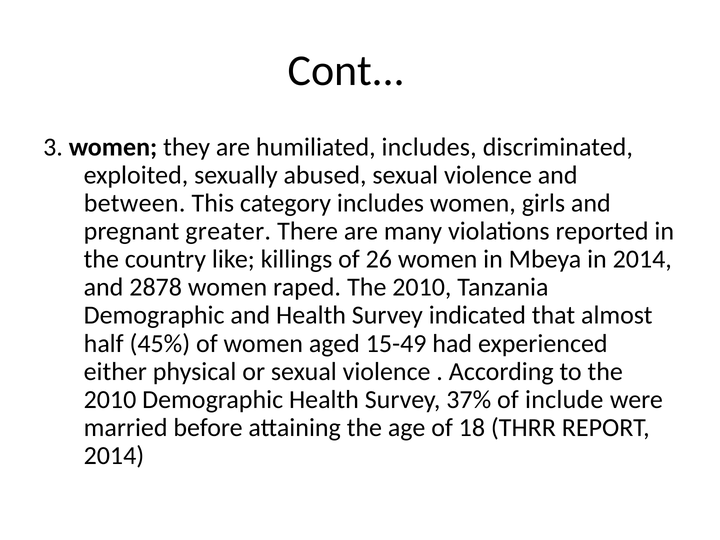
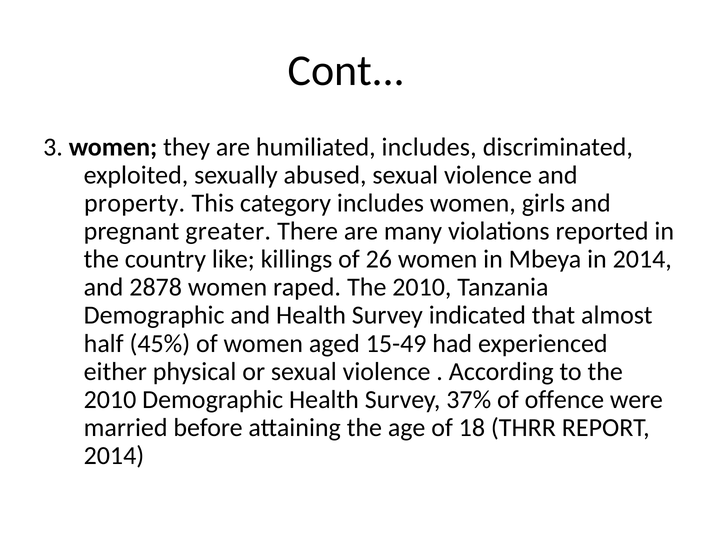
between: between -> property
include: include -> offence
